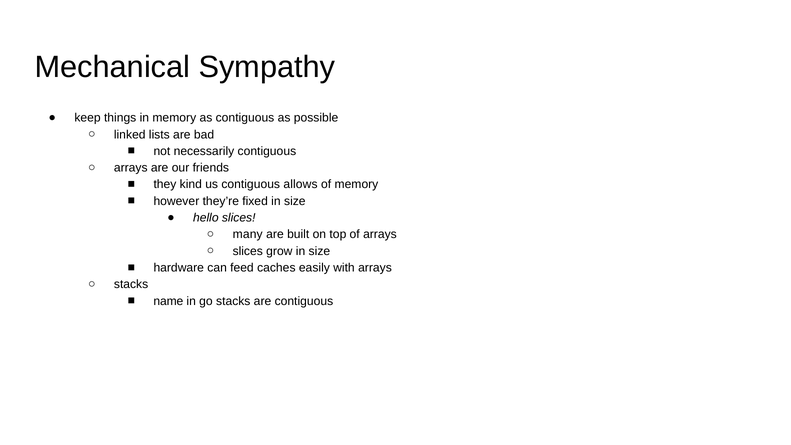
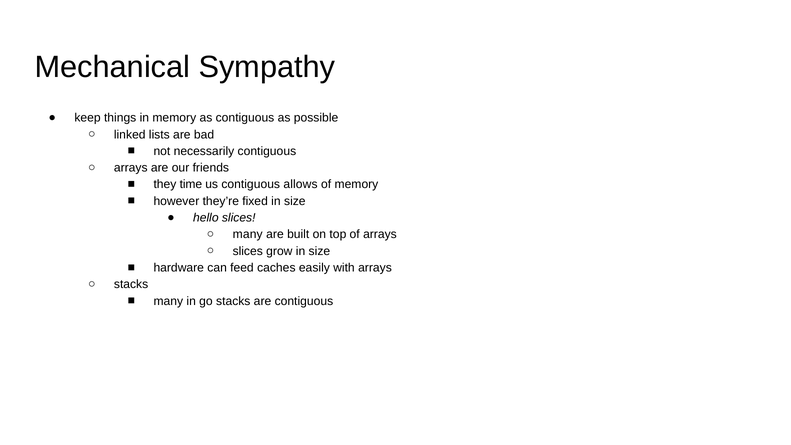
kind: kind -> time
name at (168, 301): name -> many
